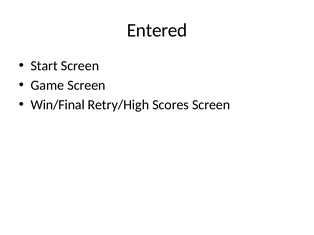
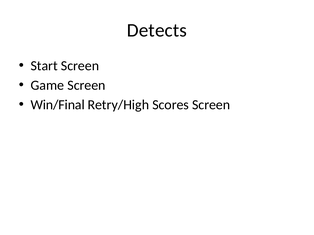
Entered: Entered -> Detects
